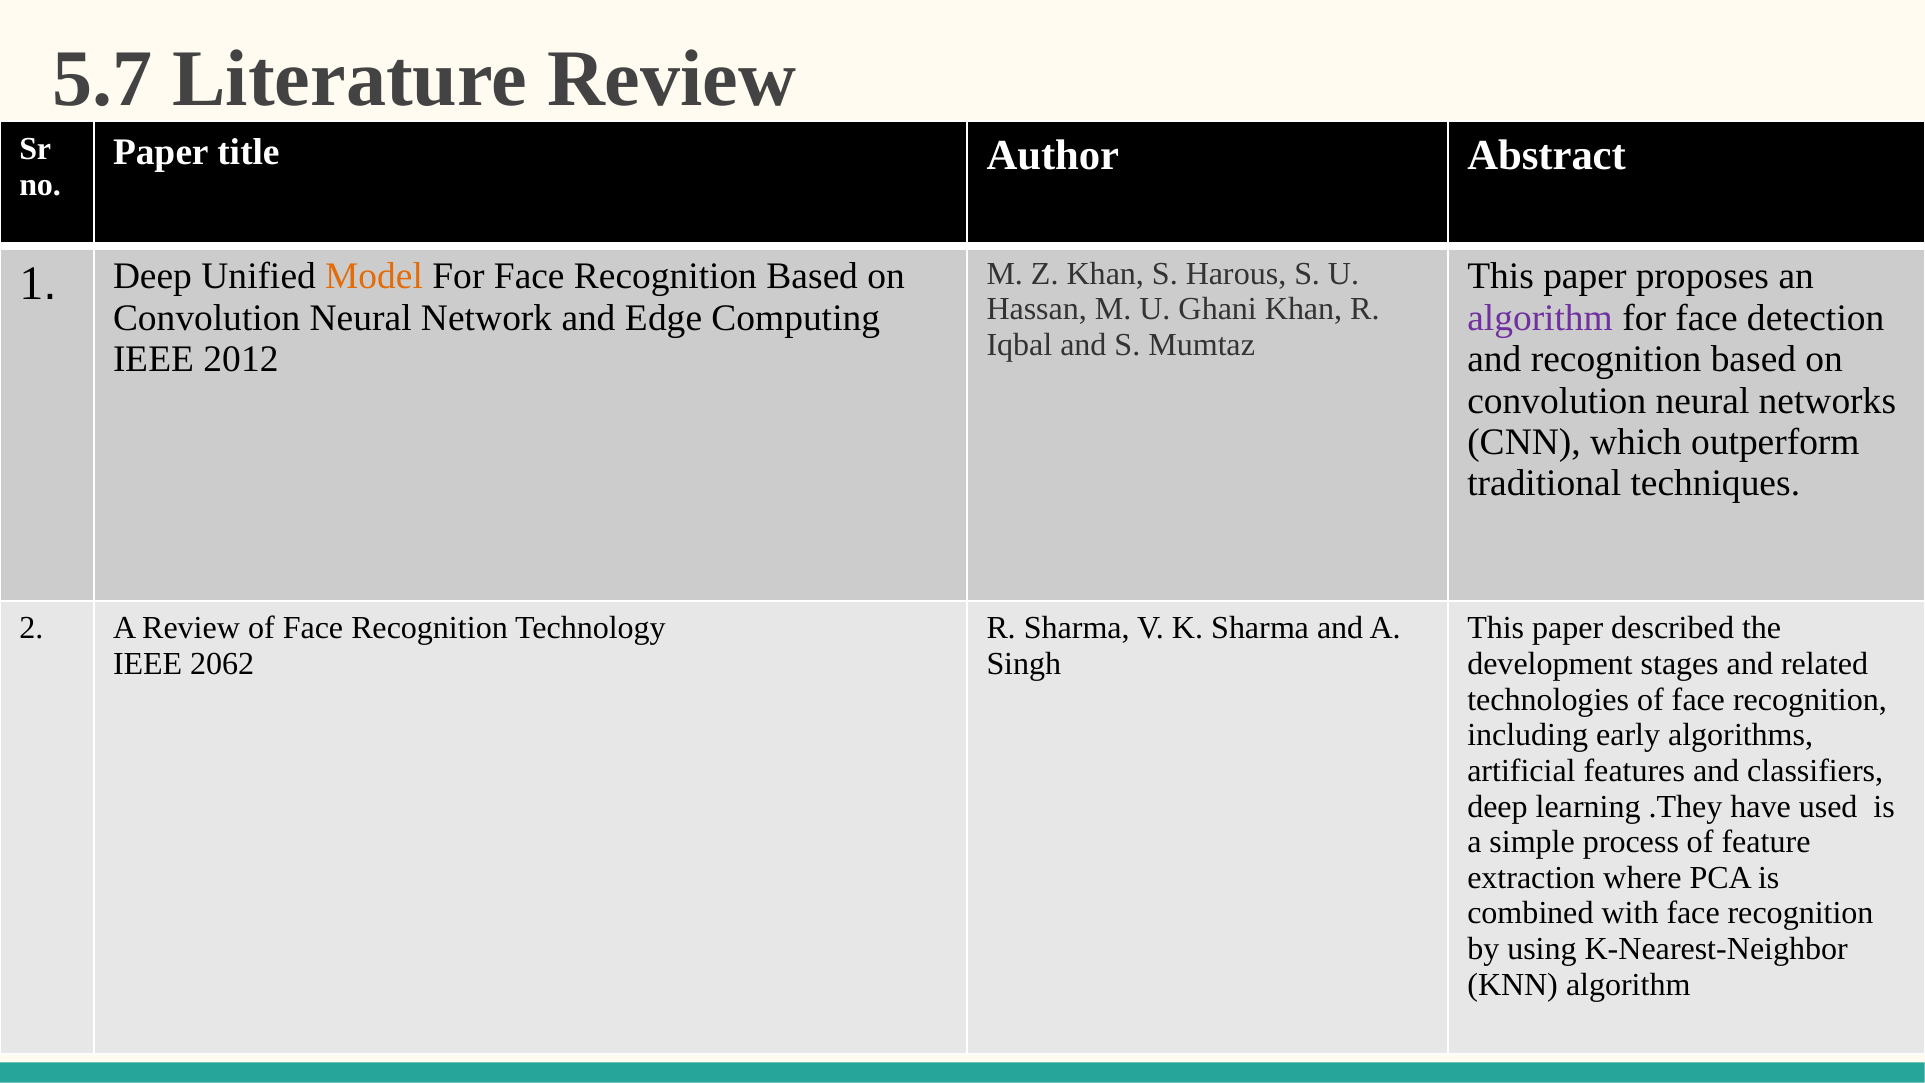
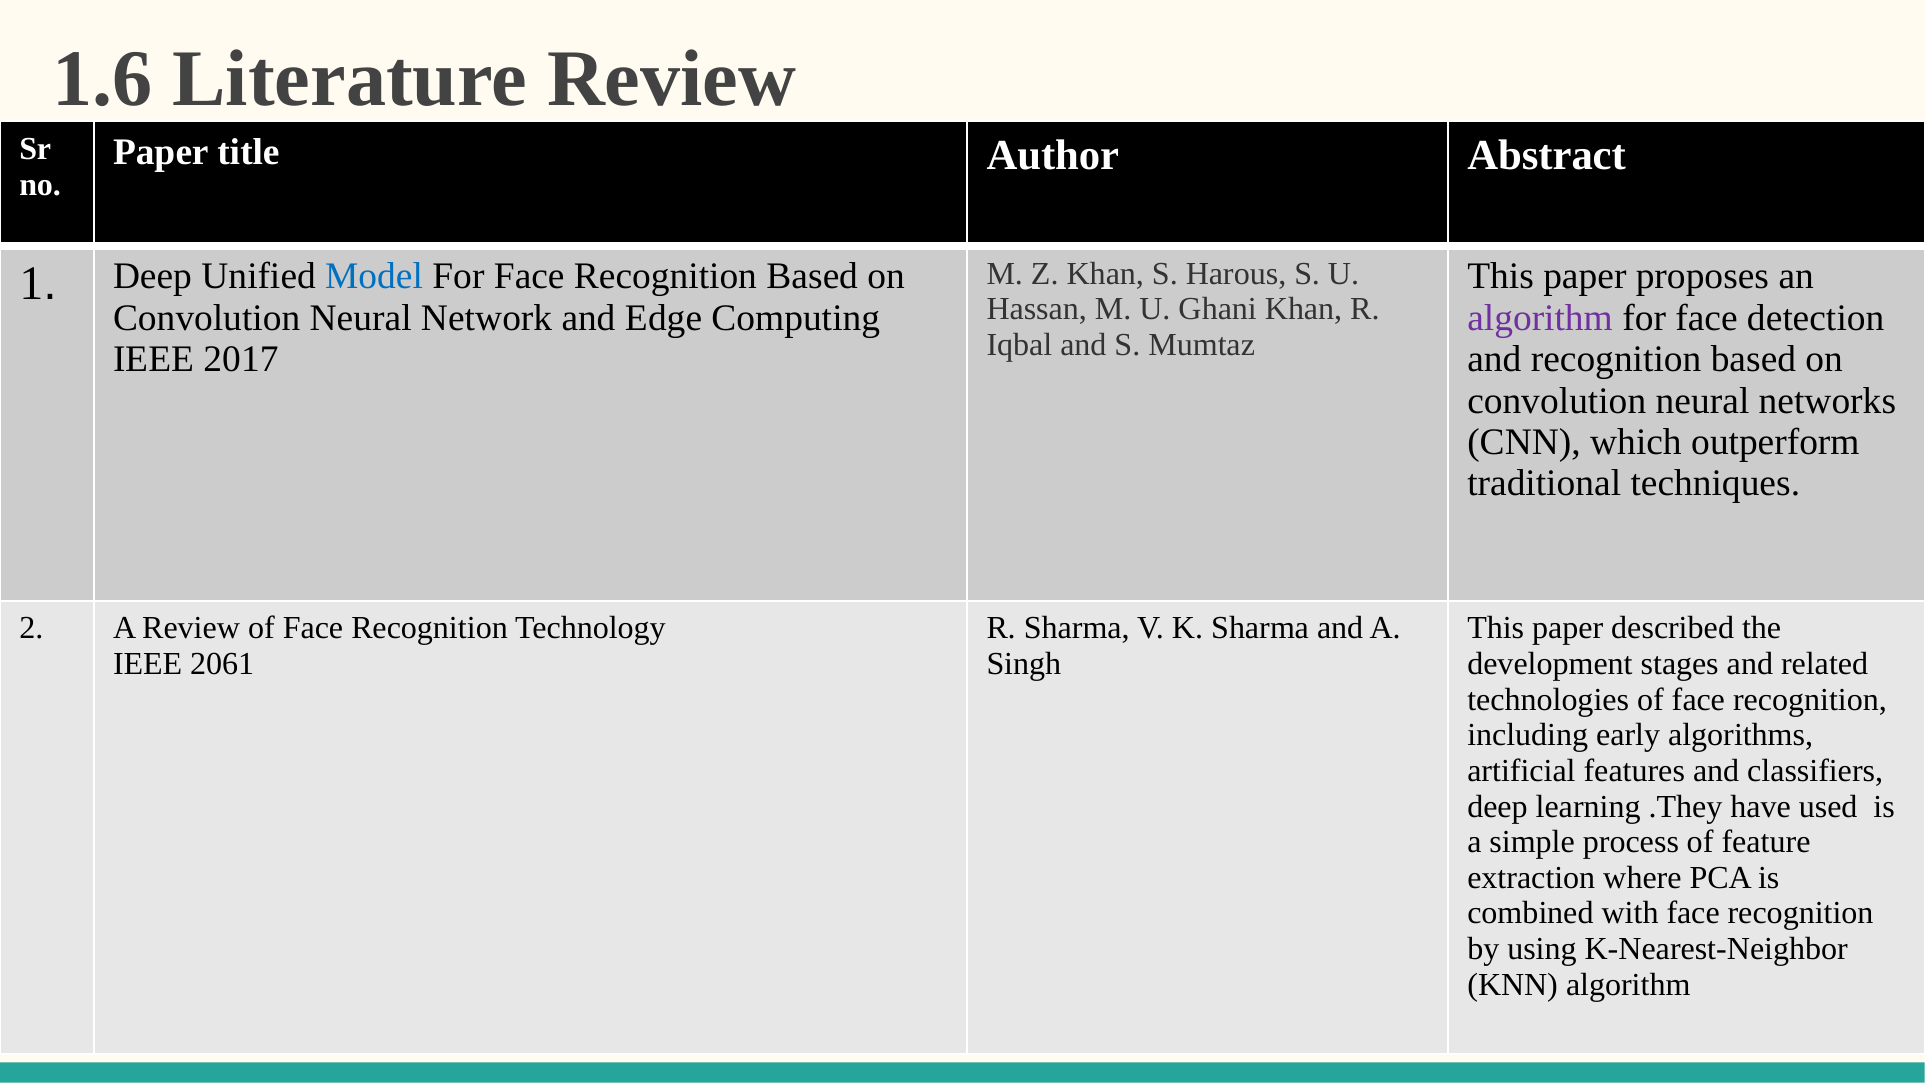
5.7: 5.7 -> 1.6
Model colour: orange -> blue
2012: 2012 -> 2017
2062: 2062 -> 2061
